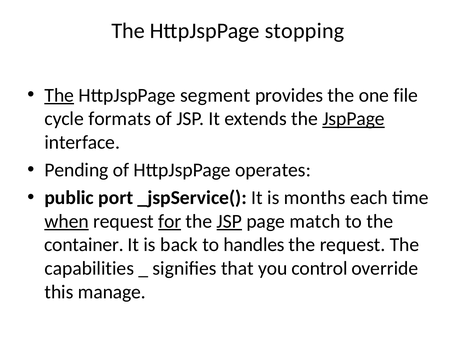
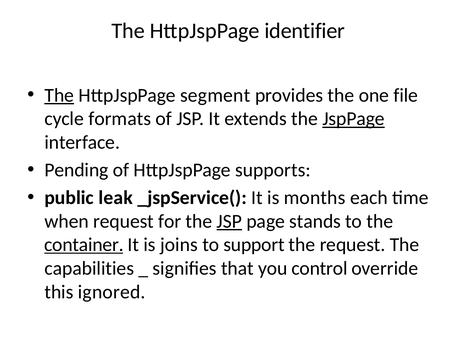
stopping: stopping -> identifier
operates: operates -> supports
port: port -> leak
when underline: present -> none
for underline: present -> none
match: match -> stands
container underline: none -> present
back: back -> joins
handles: handles -> support
manage: manage -> ignored
